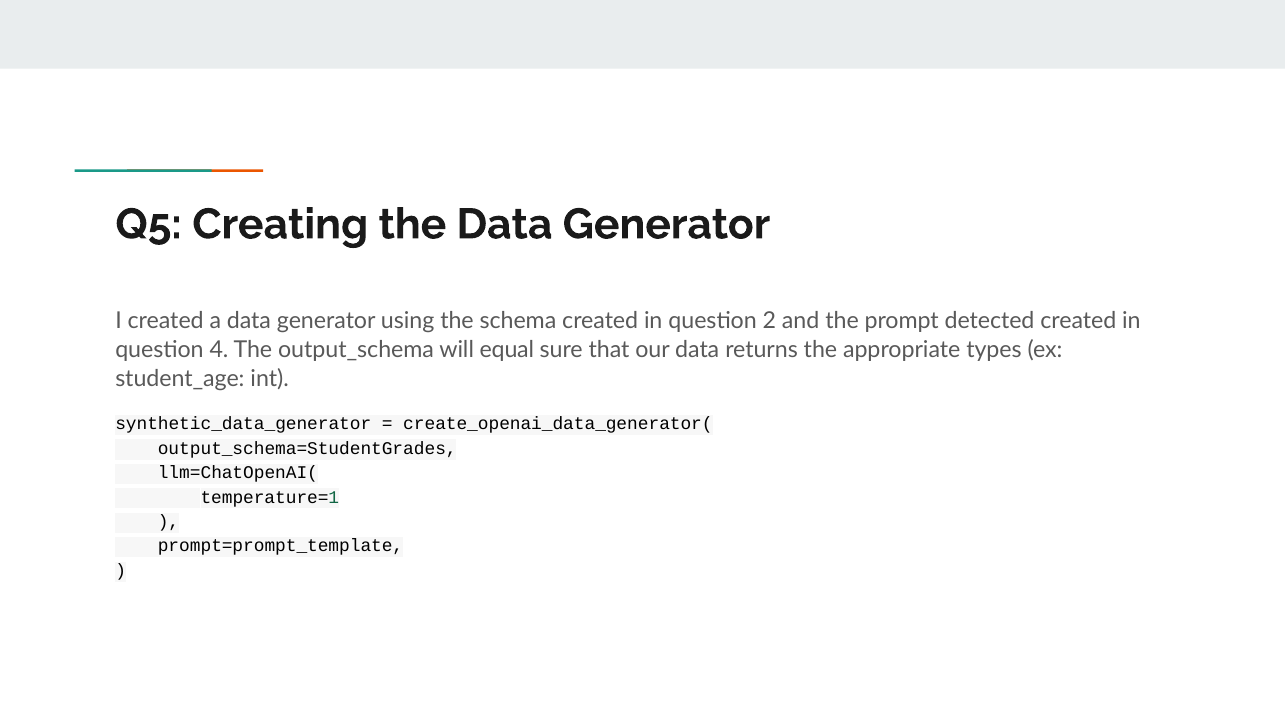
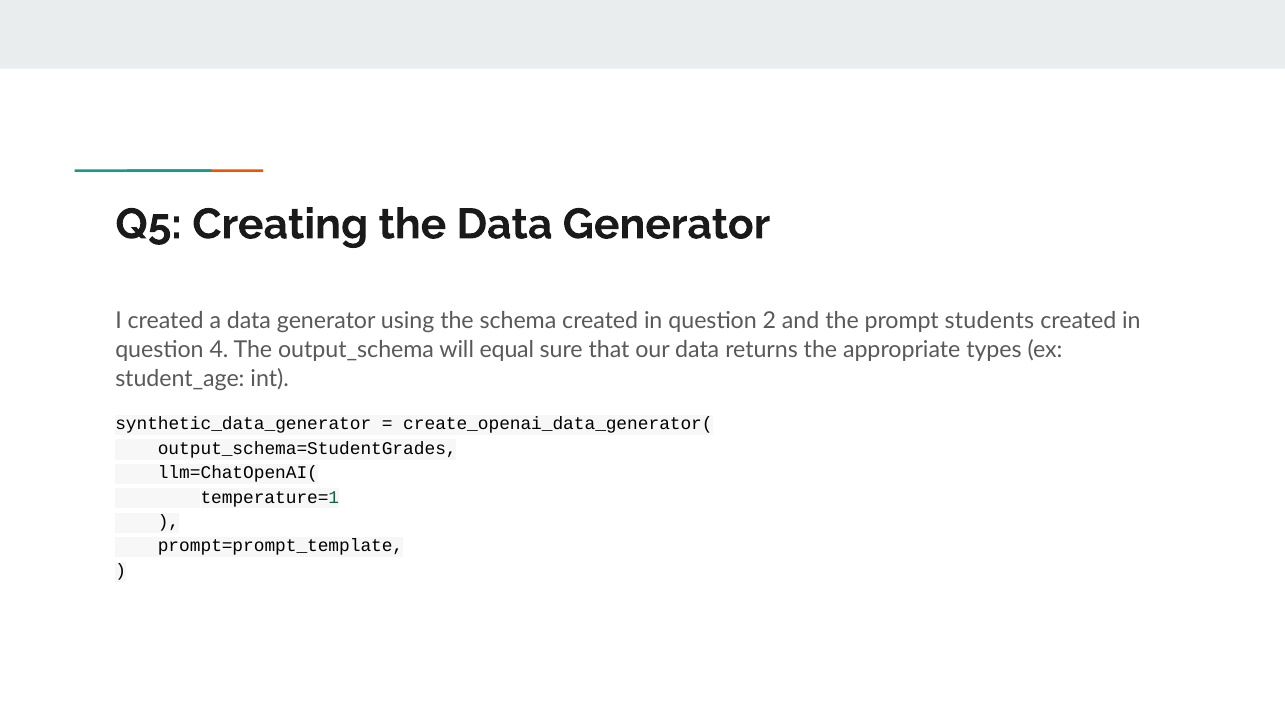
detected: detected -> students
